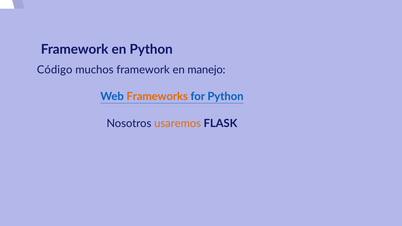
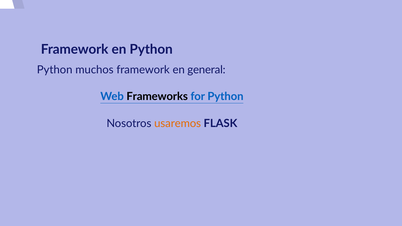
Código at (55, 70): Código -> Python
manejo: manejo -> general
Frameworks colour: orange -> black
